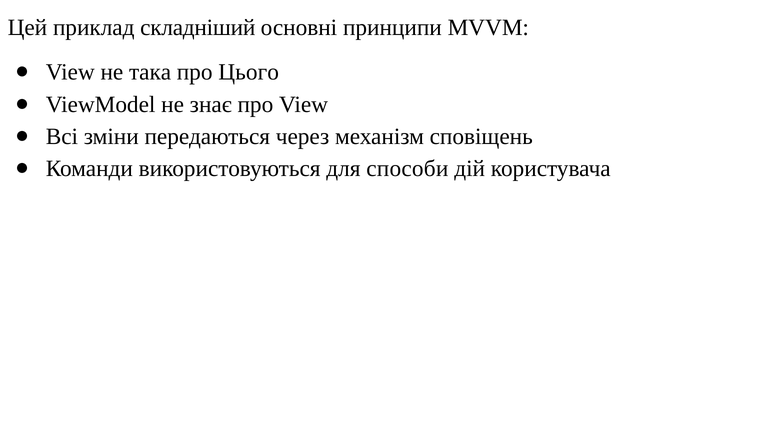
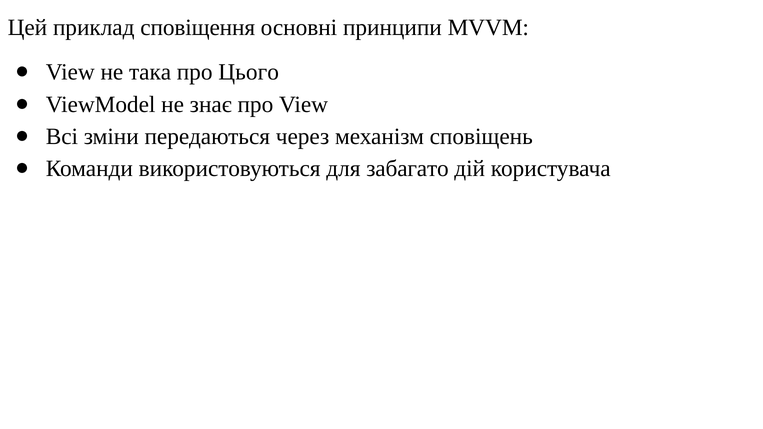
складніший: складніший -> сповіщення
способи: способи -> забагато
